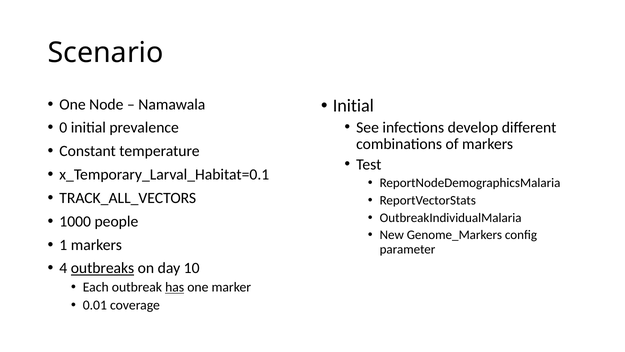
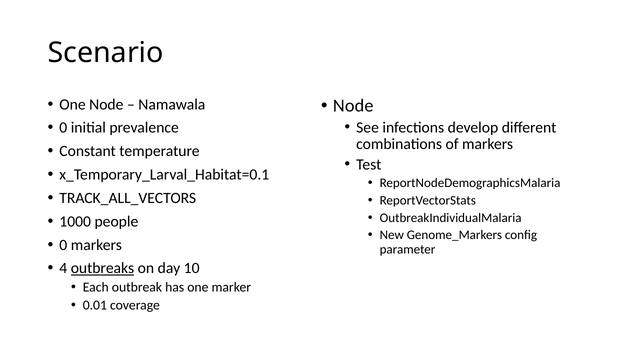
Initial at (353, 106): Initial -> Node
1 at (63, 245): 1 -> 0
has underline: present -> none
